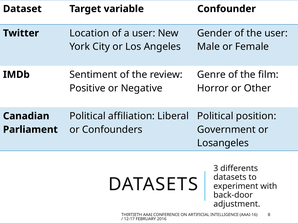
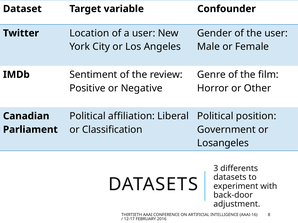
Confounders: Confounders -> Classification
